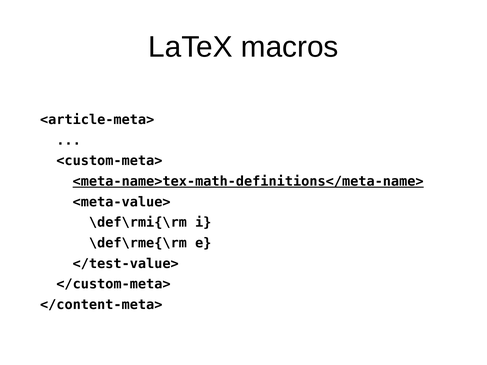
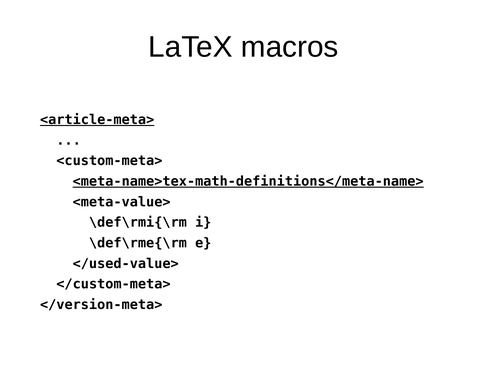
<article-meta> underline: none -> present
</test-value>: </test-value> -> </used-value>
</content-meta>: </content-meta> -> </version-meta>
